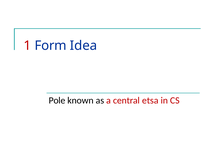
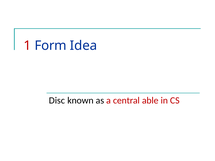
Pole: Pole -> Disc
etsa: etsa -> able
